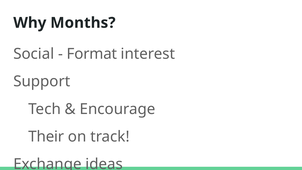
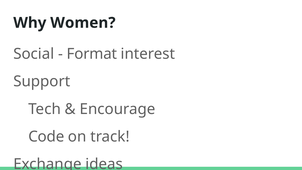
Months: Months -> Women
Their: Their -> Code
